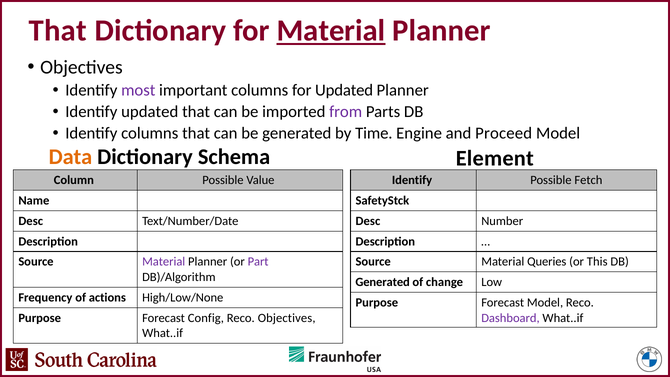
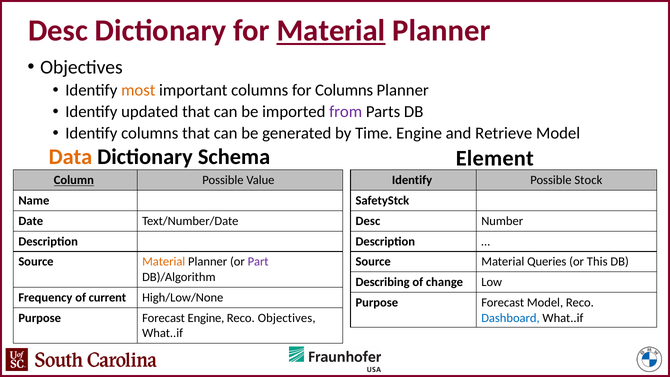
That at (58, 31): That -> Desc
most colour: purple -> orange
for Updated: Updated -> Columns
Proceed: Proceed -> Retrieve
Column underline: none -> present
Fetch: Fetch -> Stock
Desc at (31, 221): Desc -> Date
Material at (164, 262) colour: purple -> orange
Generated at (383, 282): Generated -> Describing
actions: actions -> current
Forecast Config: Config -> Engine
Dashboard colour: purple -> blue
